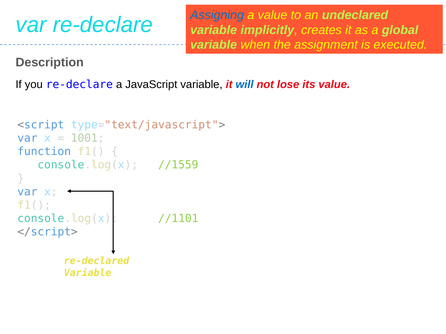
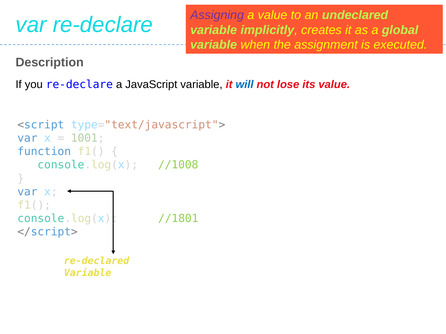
Assigning colour: blue -> purple
//1559: //1559 -> //1008
//1101: //1101 -> //1801
